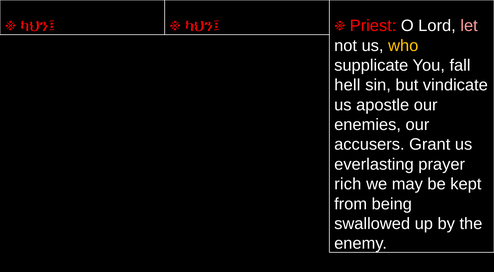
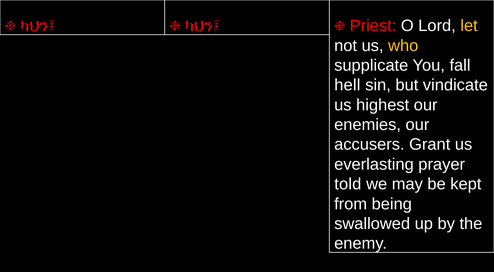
let colour: pink -> yellow
apostle: apostle -> highest
rich: rich -> told
